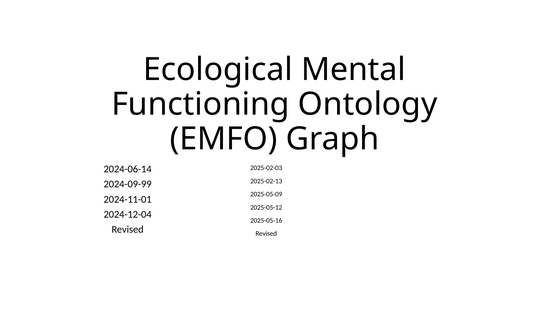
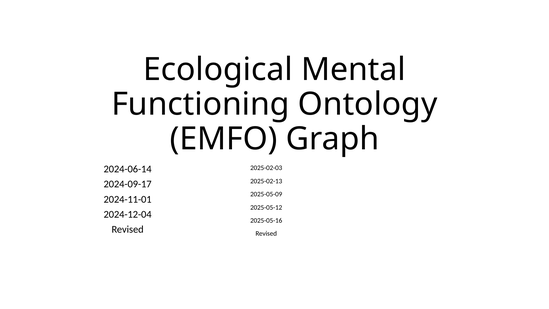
2024-09-99: 2024-09-99 -> 2024-09-17
